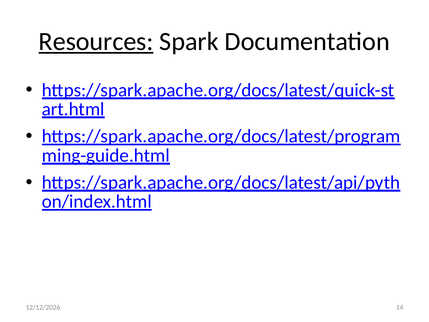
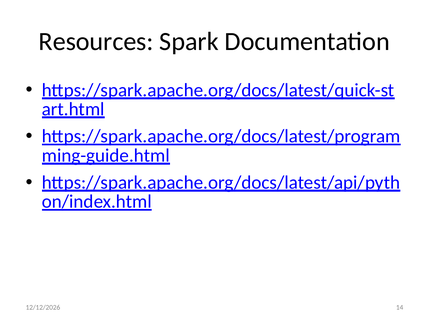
Resources underline: present -> none
